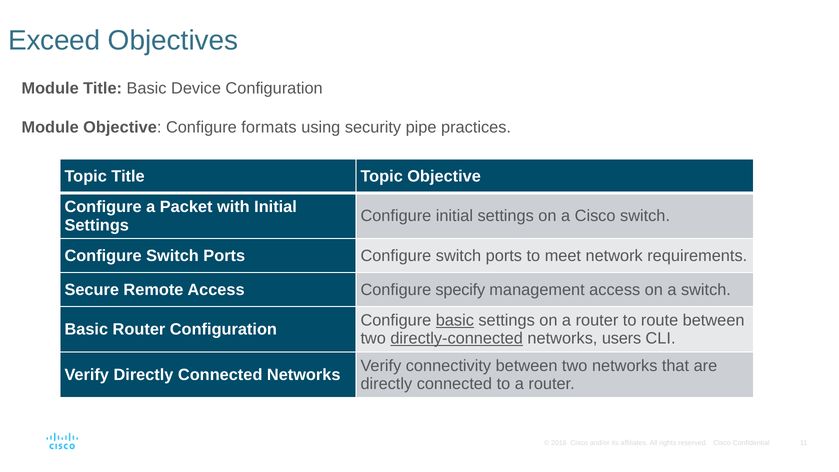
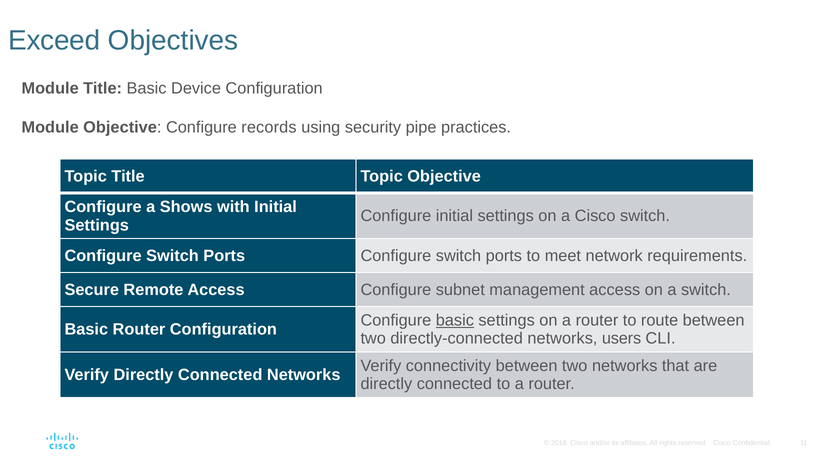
formats: formats -> records
Packet: Packet -> Shows
specify: specify -> subnet
directly-connected underline: present -> none
